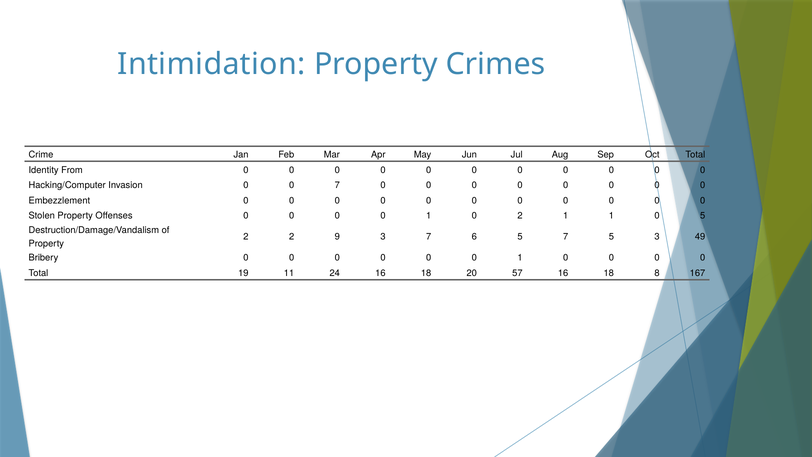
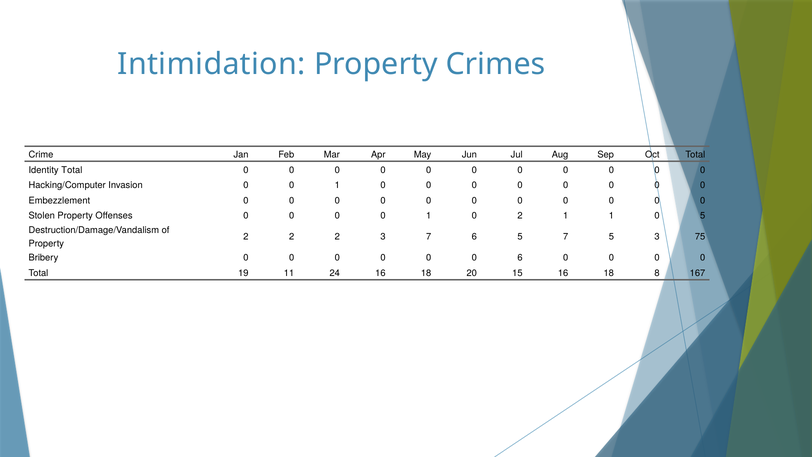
Identity From: From -> Total
Invasion 0 0 7: 7 -> 1
2 2 9: 9 -> 2
49: 49 -> 75
1 at (520, 258): 1 -> 6
57: 57 -> 15
